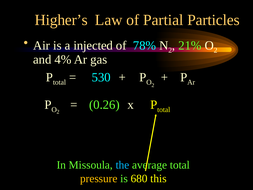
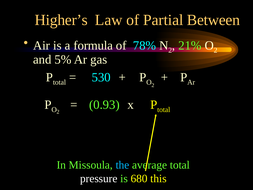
Particles: Particles -> Between
injected: injected -> formula
4%: 4% -> 5%
0.26: 0.26 -> 0.93
pressure colour: yellow -> white
